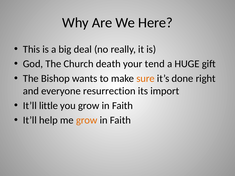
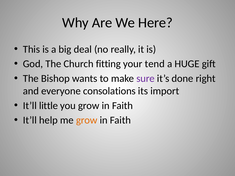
death: death -> fitting
sure colour: orange -> purple
resurrection: resurrection -> consolations
